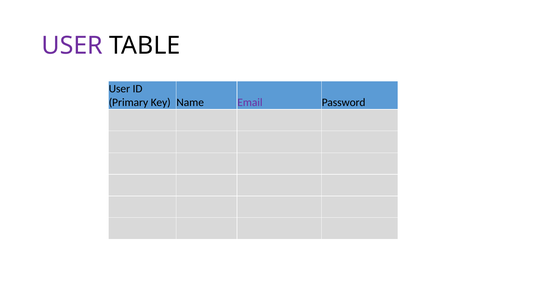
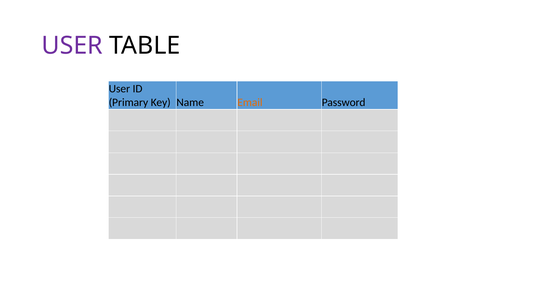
Email colour: purple -> orange
